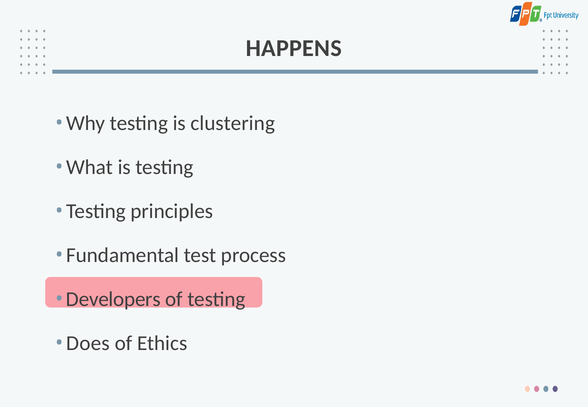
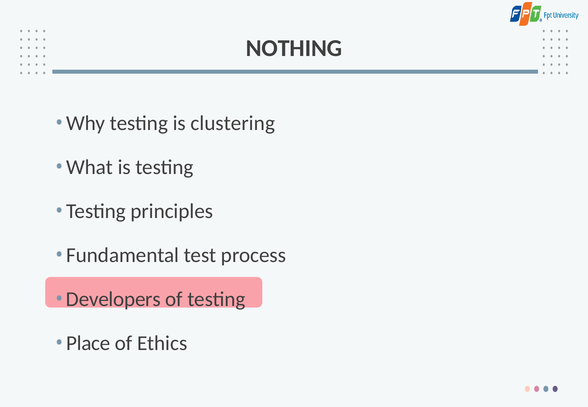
HAPPENS: HAPPENS -> NOTHING
Does: Does -> Place
